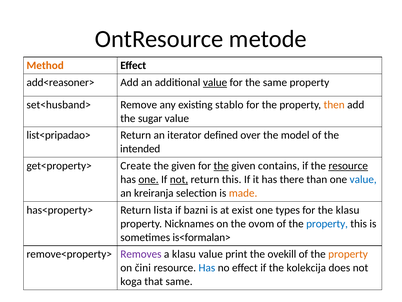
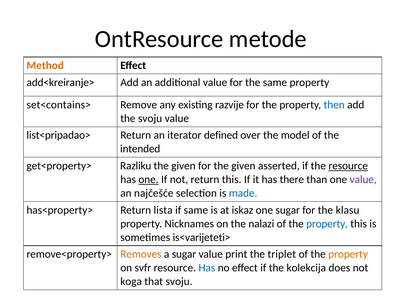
add<reasoner>: add<reasoner> -> add<kreiranje>
value at (215, 82) underline: present -> none
set<husband>: set<husband> -> set<contains>
stablo: stablo -> razvije
then colour: orange -> blue
the sugar: sugar -> svoju
Create: Create -> Razliku
the at (221, 166) underline: present -> none
contains: contains -> asserted
not at (179, 179) underline: present -> none
value at (363, 179) colour: blue -> purple
kreiranja: kreiranja -> najčešće
made colour: orange -> blue
if bazni: bazni -> same
exist: exist -> iskaz
one types: types -> sugar
ovom: ovom -> nalazi
is<formalan>: is<formalan> -> is<varijeteti>
Removes colour: purple -> orange
a klasu: klasu -> sugar
ovekill: ovekill -> triplet
čini: čini -> svfr
that same: same -> svoju
